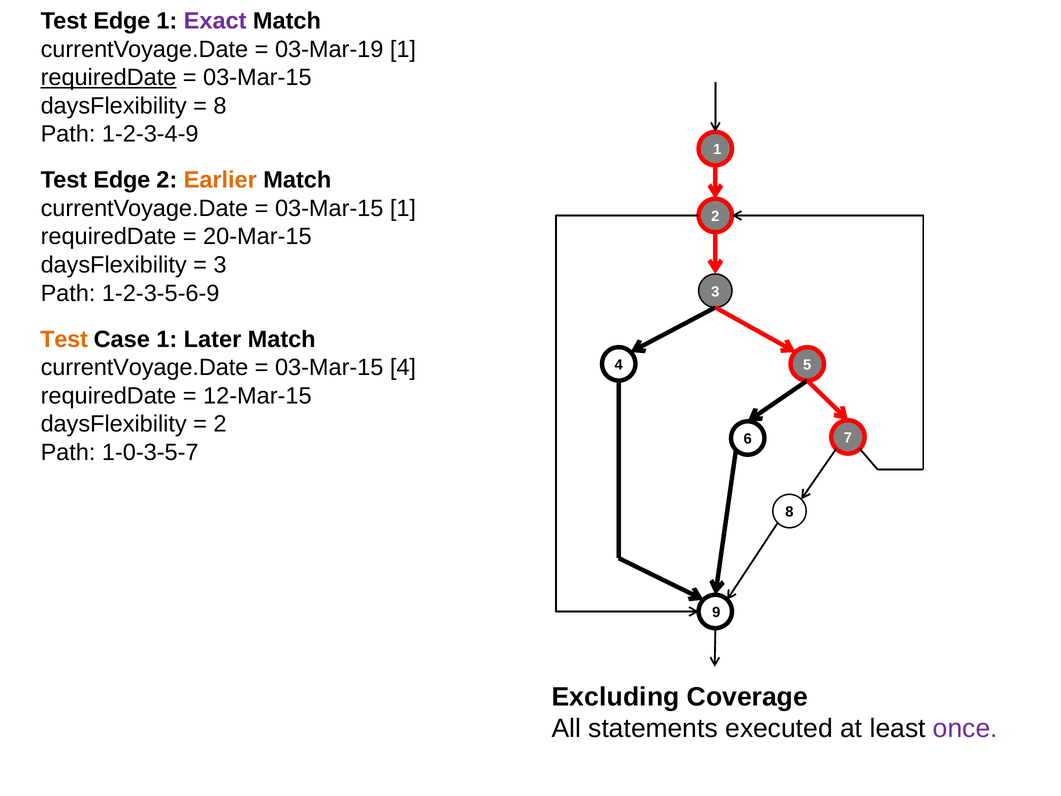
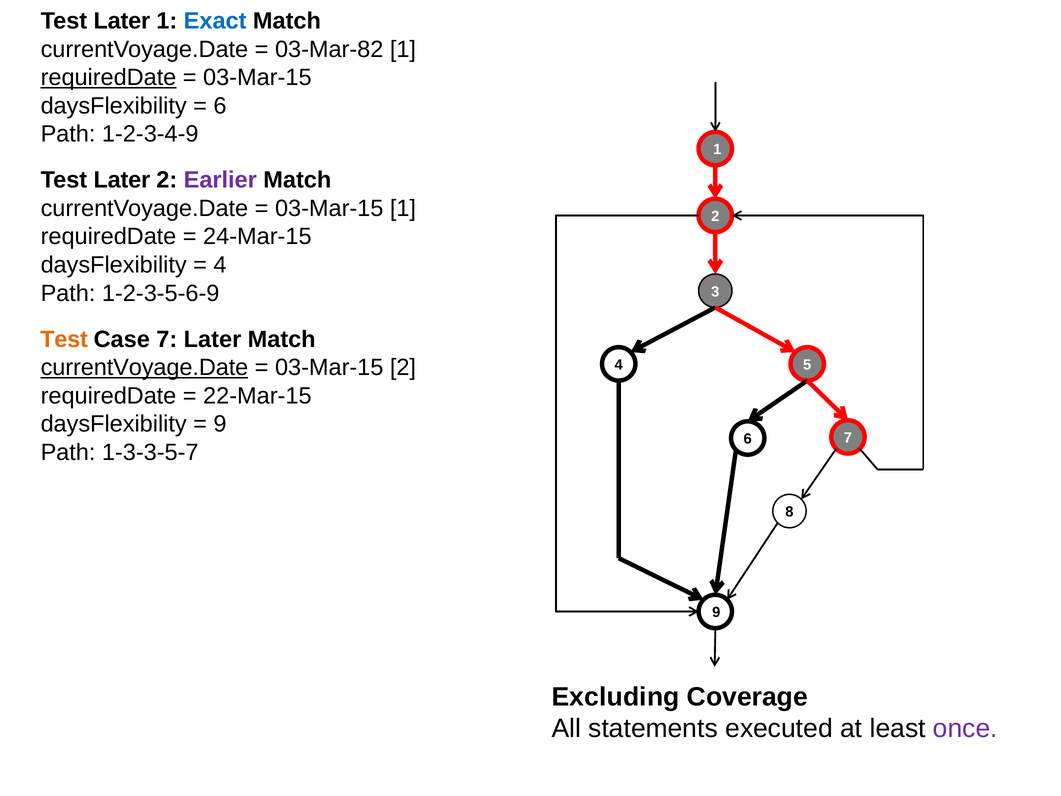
Edge at (122, 21): Edge -> Later
Exact colour: purple -> blue
03-Mar-19: 03-Mar-19 -> 03-Mar-82
8 at (220, 106): 8 -> 6
Edge at (122, 180): Edge -> Later
Earlier colour: orange -> purple
20-Mar-15: 20-Mar-15 -> 24-Mar-15
3 at (220, 265): 3 -> 4
Case 1: 1 -> 7
currentVoyage.Date at (144, 367) underline: none -> present
03-Mar-15 4: 4 -> 2
12-Mar-15: 12-Mar-15 -> 22-Mar-15
2 at (220, 424): 2 -> 9
1-0-3-5-7: 1-0-3-5-7 -> 1-3-3-5-7
